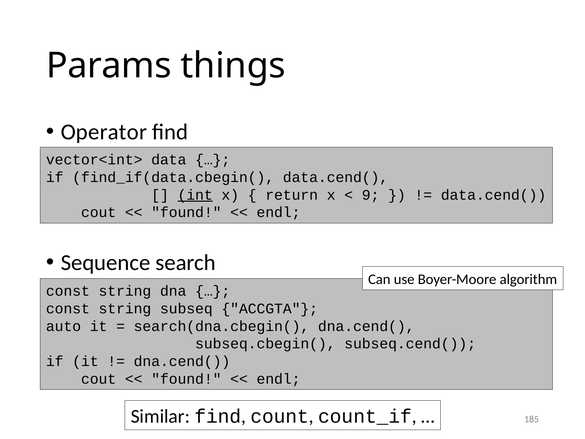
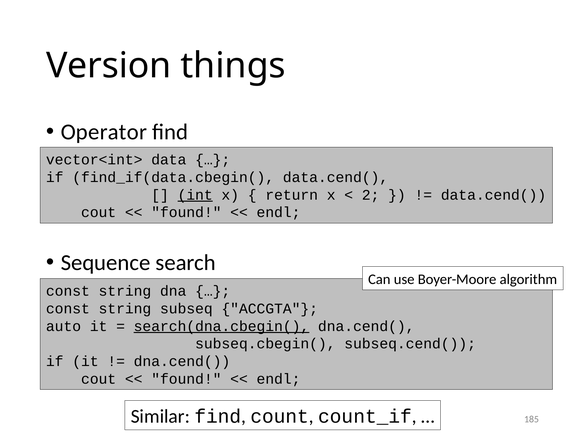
Params: Params -> Version
9: 9 -> 2
search(dna.cbegin( underline: none -> present
